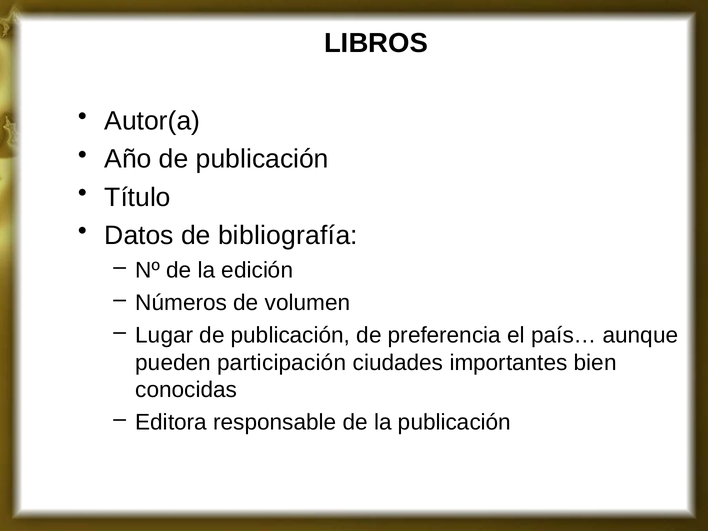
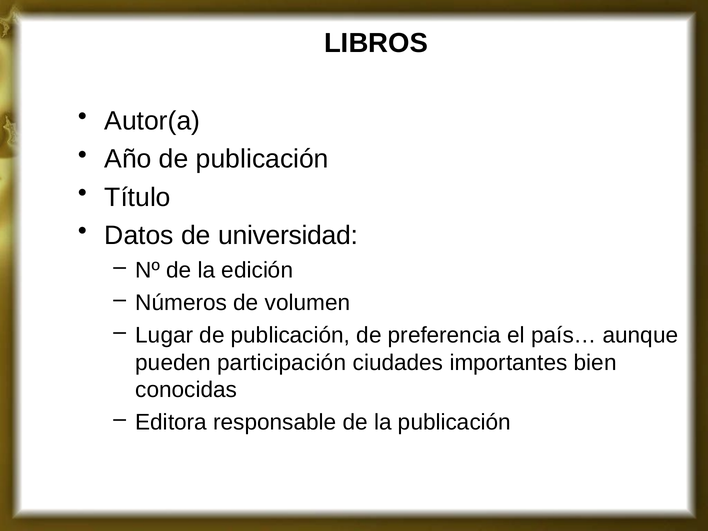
bibliografía: bibliografía -> universidad
